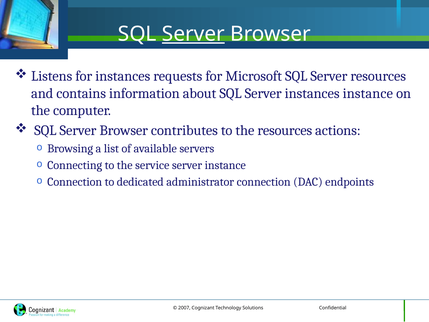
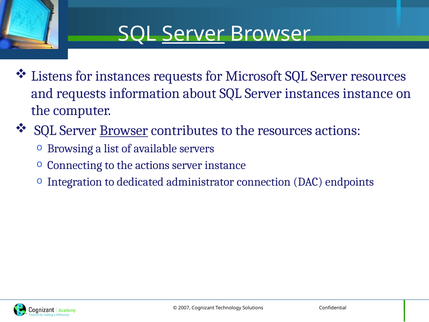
and contains: contains -> requests
Browser at (124, 130) underline: none -> present
the service: service -> actions
Connection at (75, 182): Connection -> Integration
